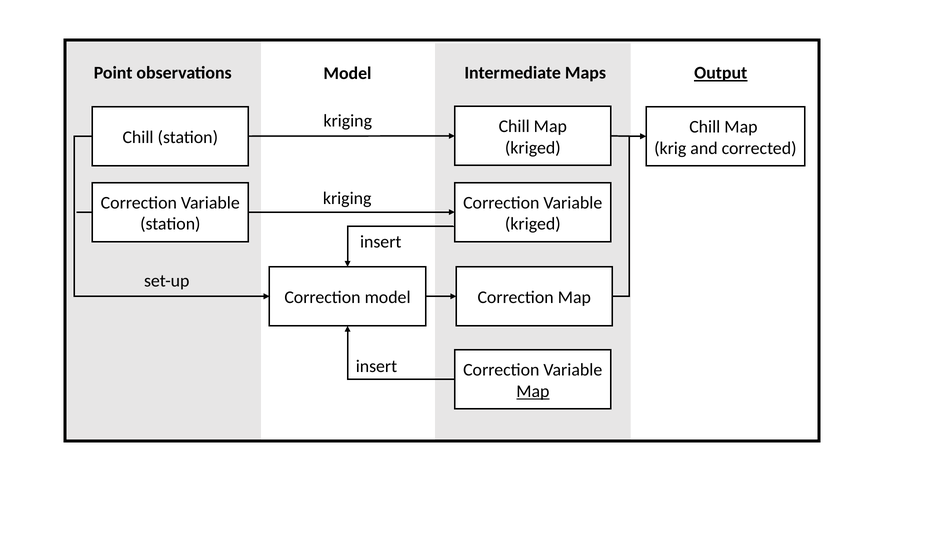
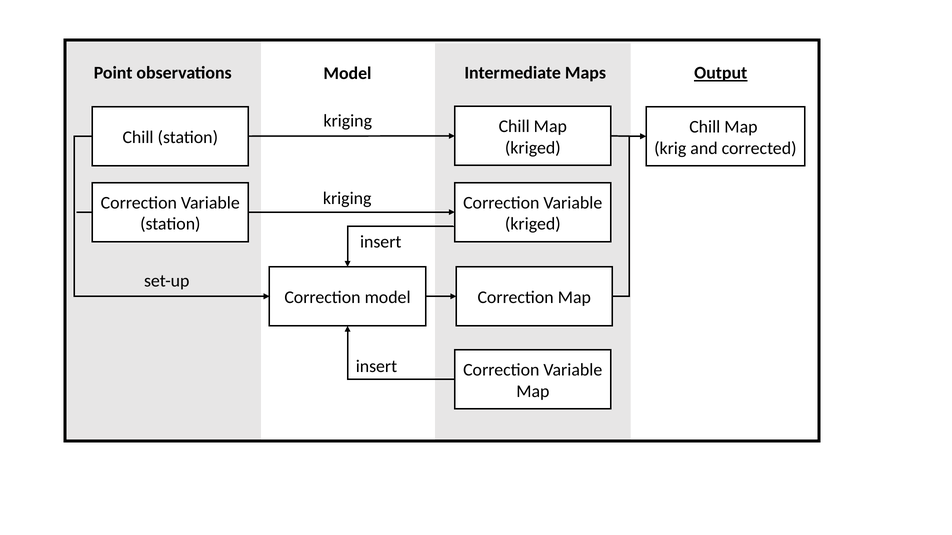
Map at (533, 392) underline: present -> none
